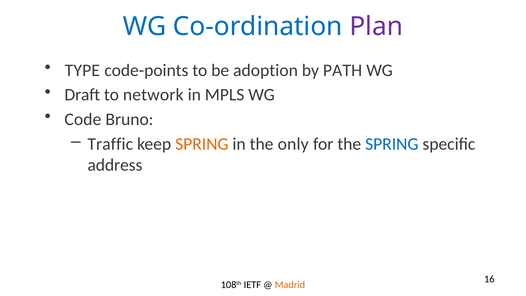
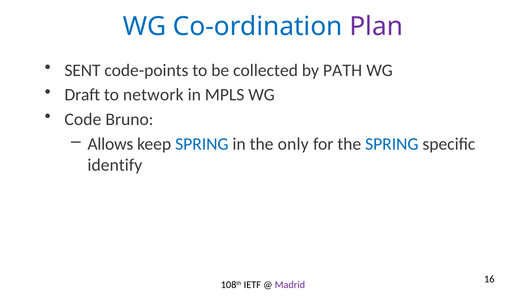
TYPE: TYPE -> SENT
adoption: adoption -> collected
Traffic: Traffic -> Allows
SPRING at (202, 144) colour: orange -> blue
address: address -> identify
Madrid colour: orange -> purple
